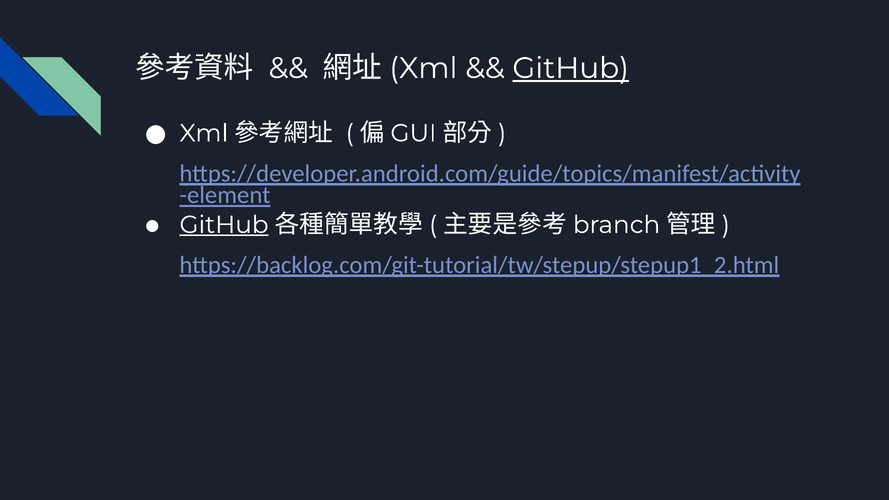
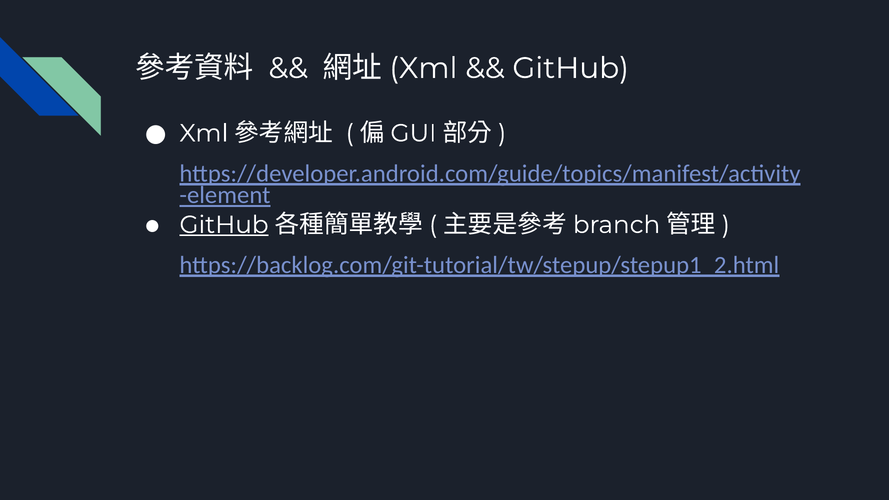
GitHub at (571, 68) underline: present -> none
